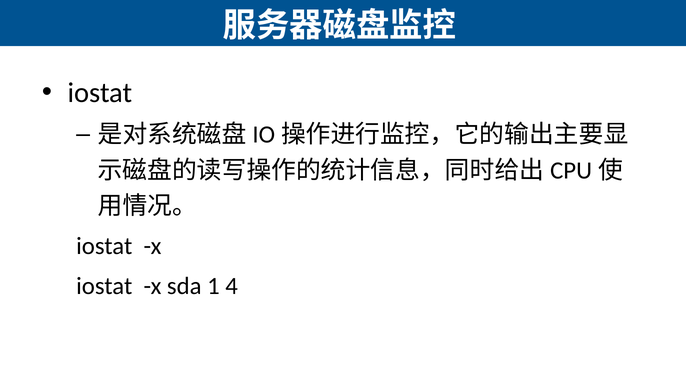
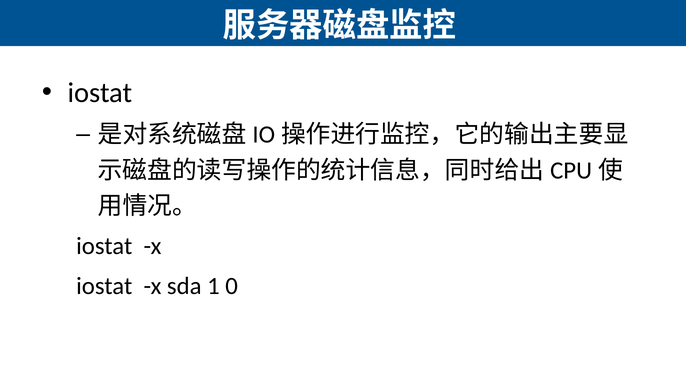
4: 4 -> 0
